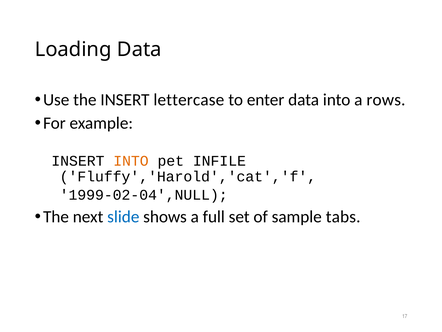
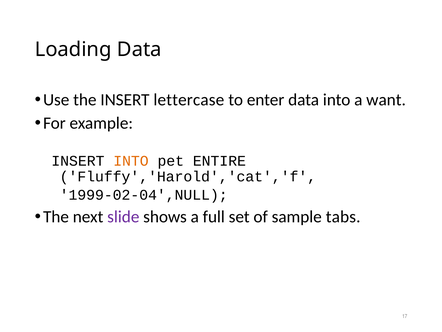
rows: rows -> want
INFILE: INFILE -> ENTIRE
slide colour: blue -> purple
